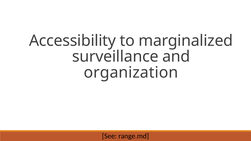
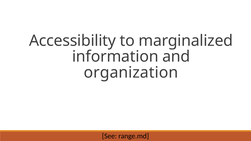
surveillance: surveillance -> information
